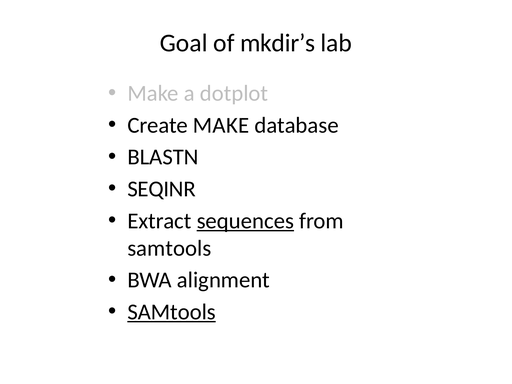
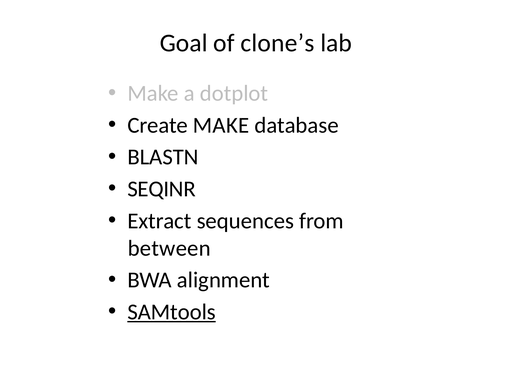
mkdir’s: mkdir’s -> clone’s
sequences underline: present -> none
samtools at (169, 248): samtools -> between
